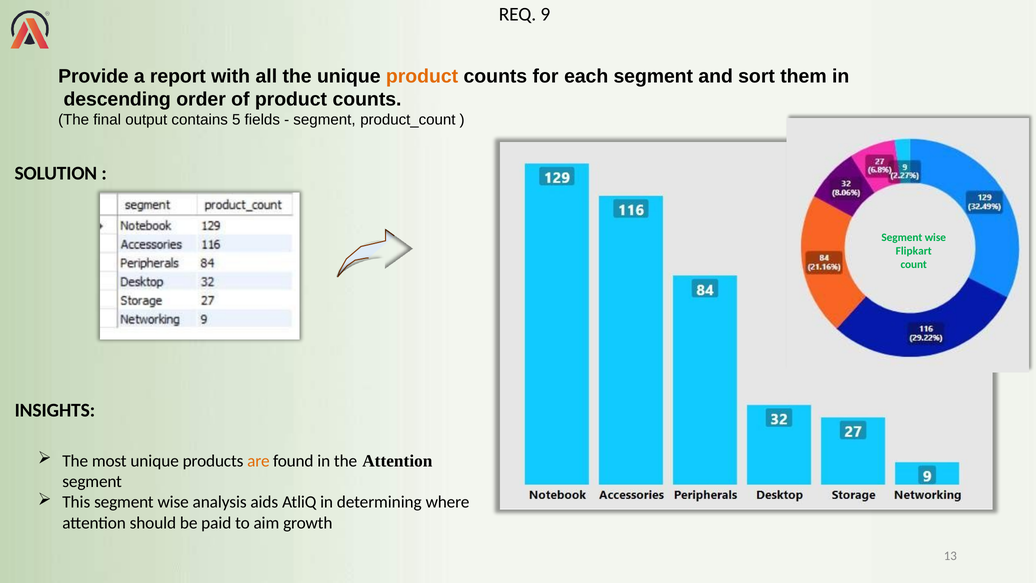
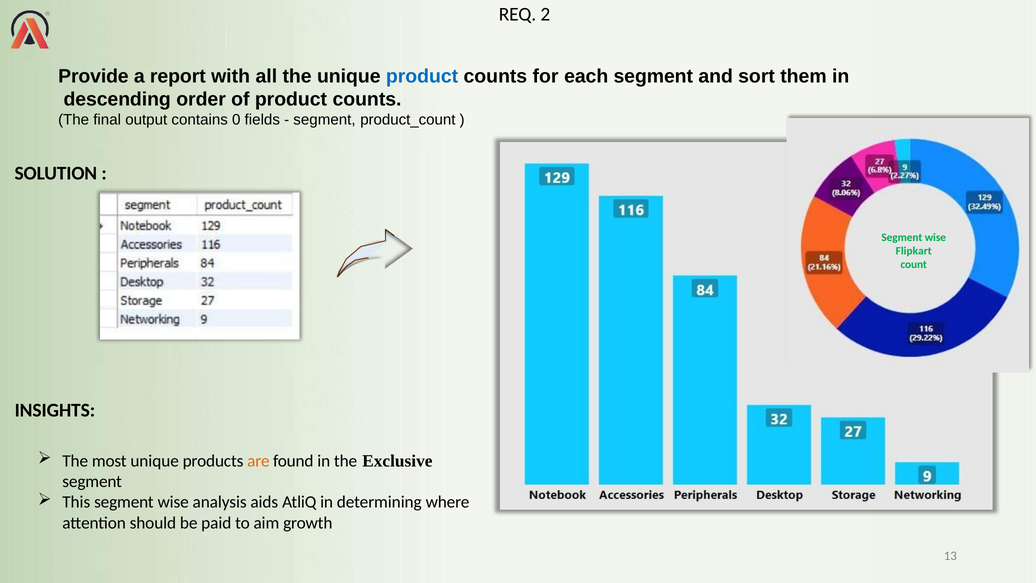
9: 9 -> 2
product at (422, 76) colour: orange -> blue
5: 5 -> 0
the Attention: Attention -> Exclusive
